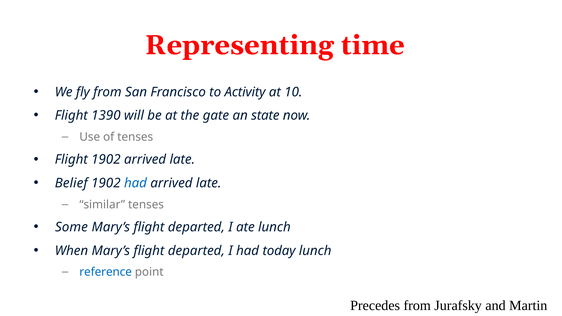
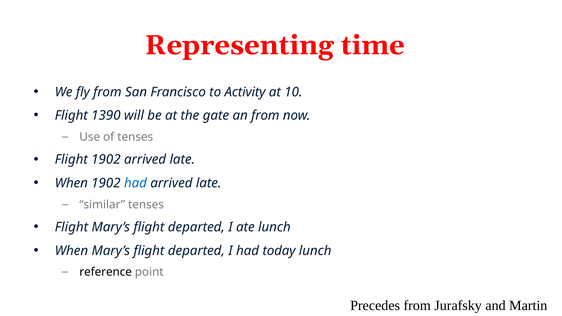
an state: state -> from
Belief at (71, 183): Belief -> When
Some at (71, 227): Some -> Flight
reference colour: blue -> black
